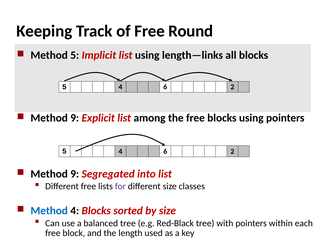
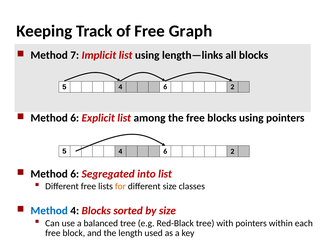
Round: Round -> Graph
Method 5: 5 -> 7
9 at (75, 118): 9 -> 6
9 at (75, 174): 9 -> 6
for colour: purple -> orange
